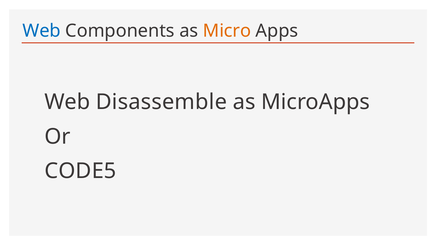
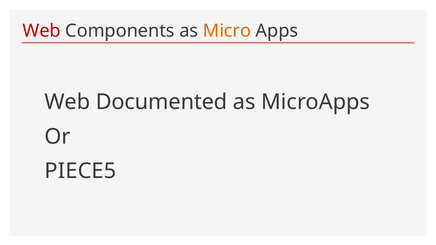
Web at (42, 31) colour: blue -> red
Disassemble: Disassemble -> Documented
CODE5: CODE5 -> PIECE5
